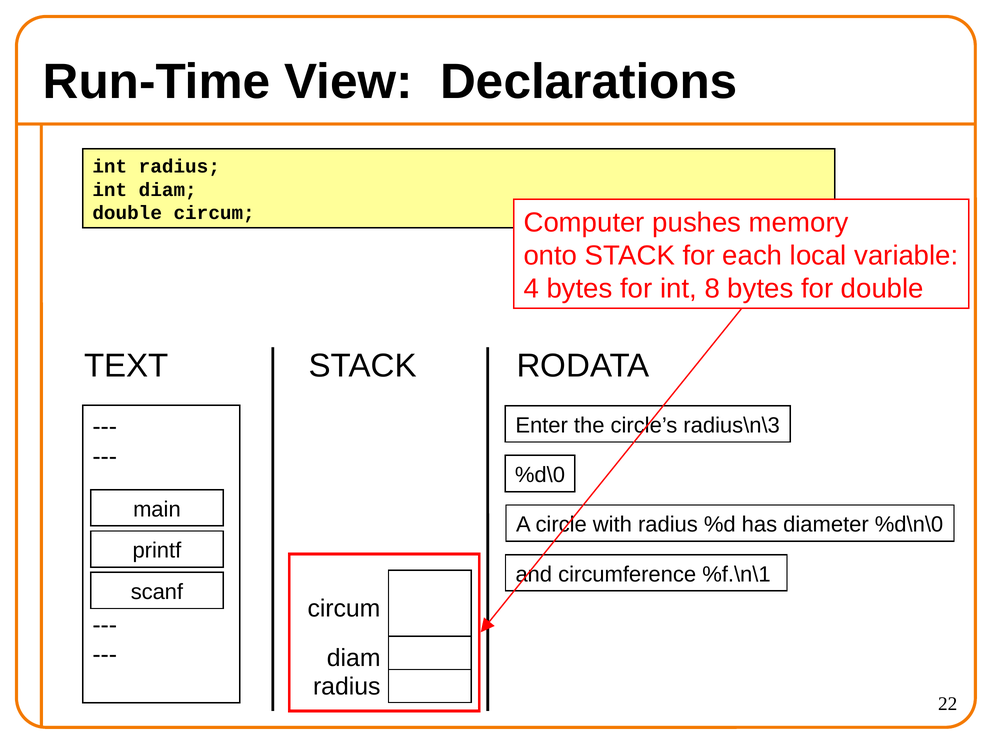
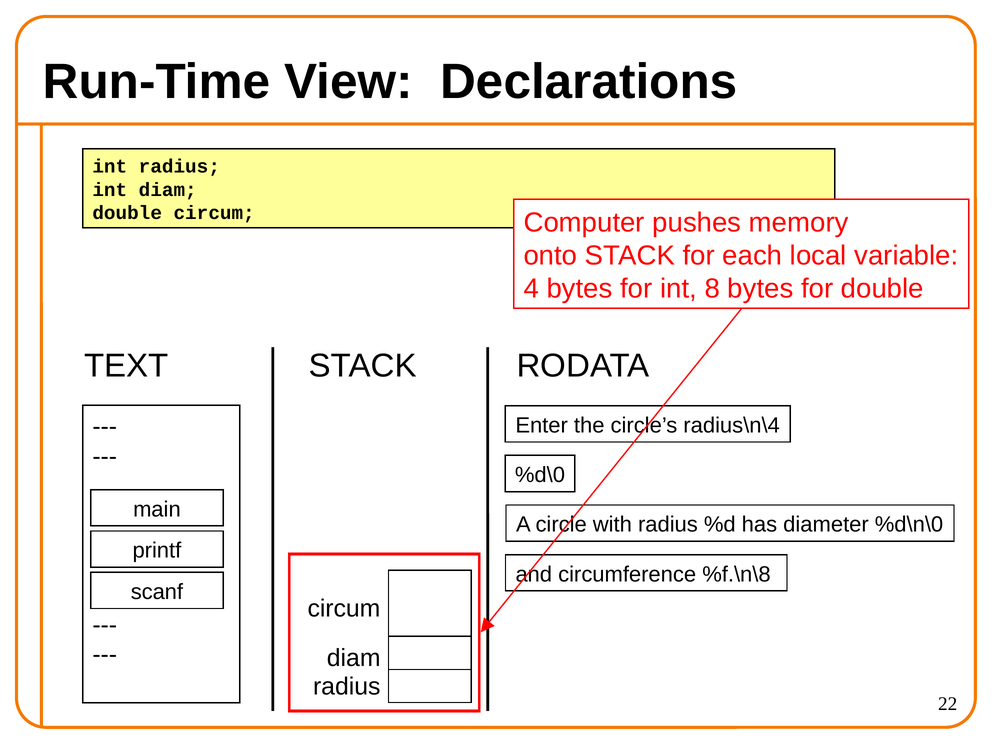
radius\n\3: radius\n\3 -> radius\n\4
%f.\n\1: %f.\n\1 -> %f.\n\8
